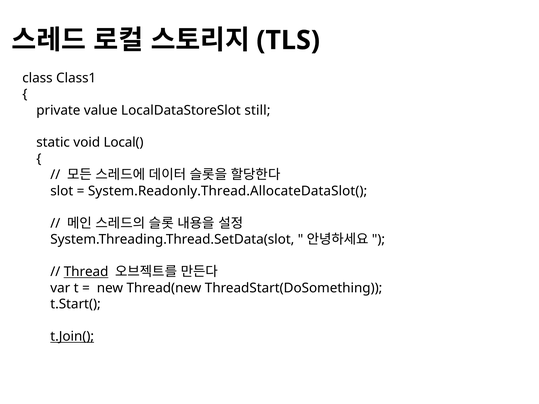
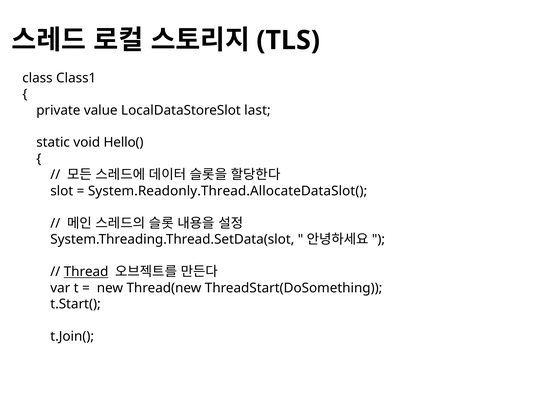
still: still -> last
Local(: Local( -> Hello(
t.Join( underline: present -> none
